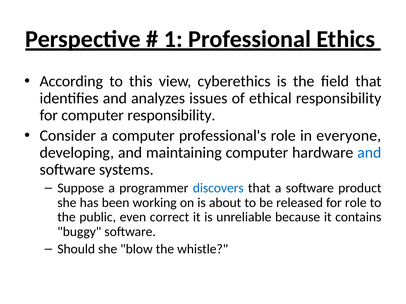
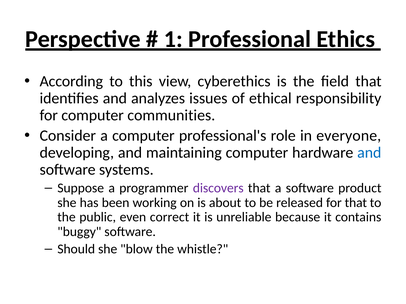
computer responsibility: responsibility -> communities
discovers colour: blue -> purple
for role: role -> that
